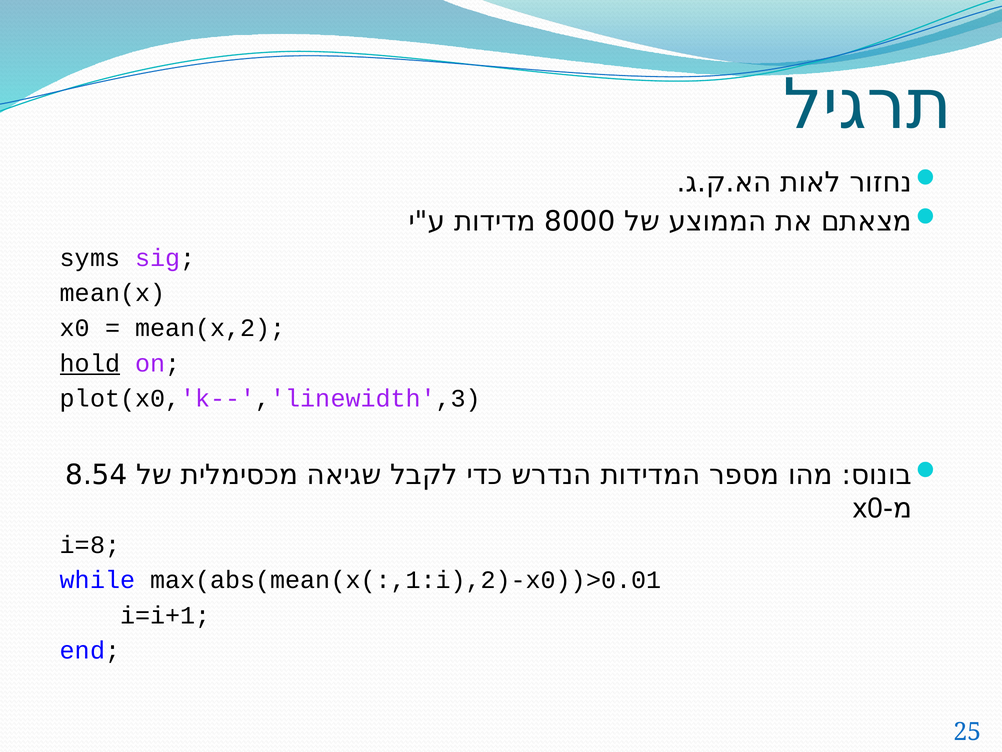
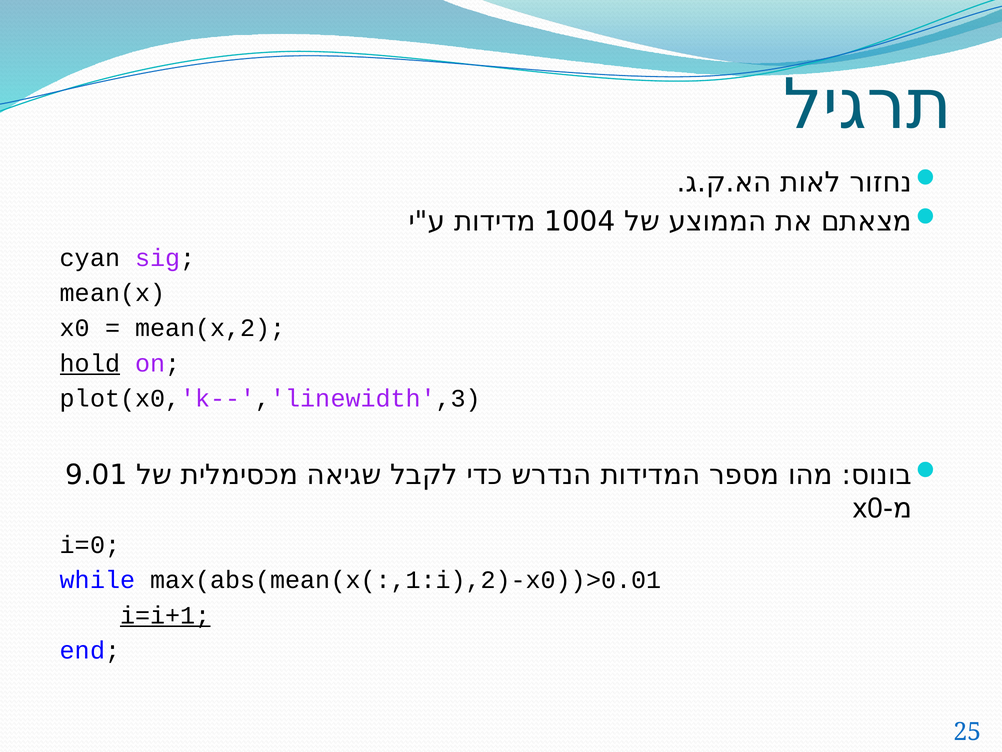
8000: 8000 -> 1004
syms: syms -> cyan
8.54: 8.54 -> 9.01
i=8: i=8 -> i=0
i=i+1 underline: none -> present
